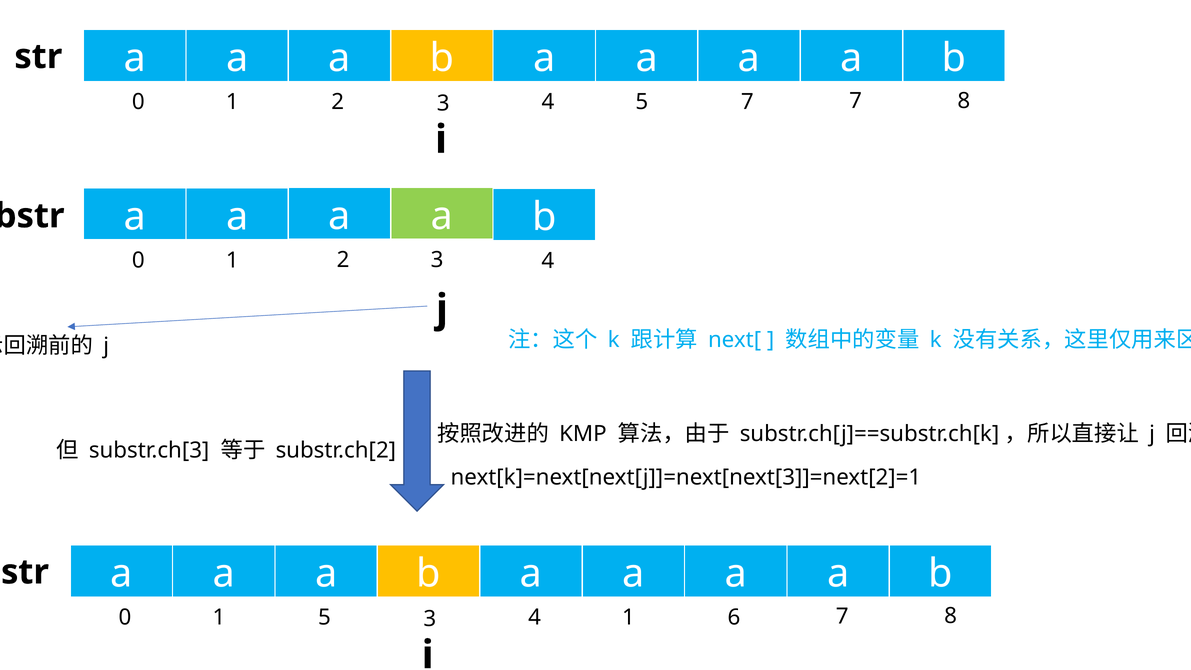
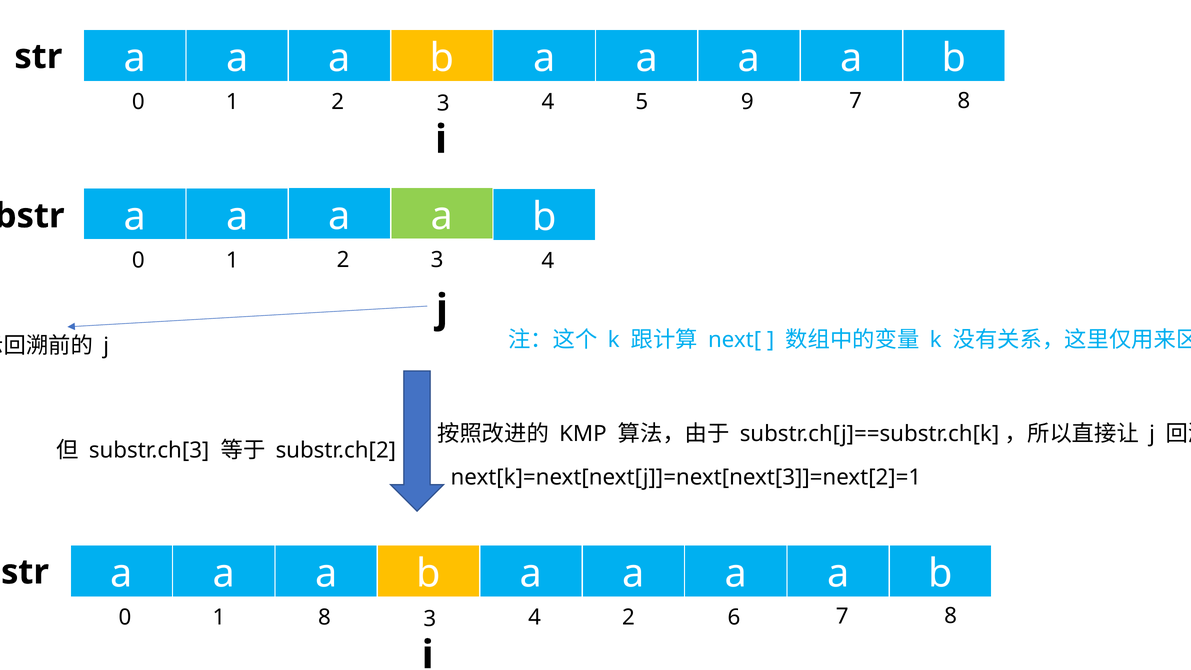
5 7: 7 -> 9
1 5: 5 -> 8
4 1: 1 -> 2
